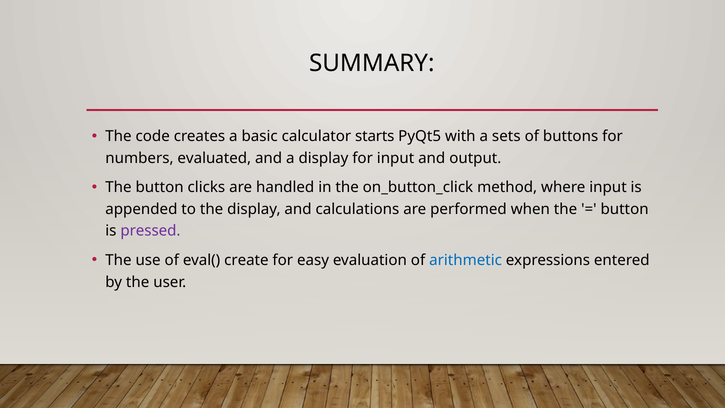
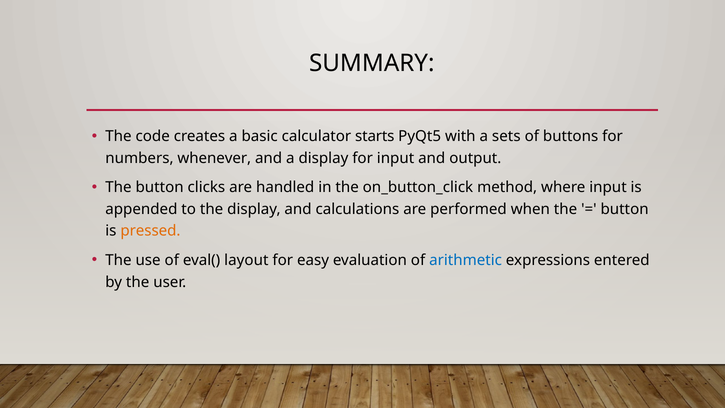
evaluated: evaluated -> whenever
pressed colour: purple -> orange
create: create -> layout
